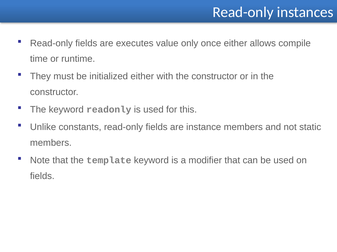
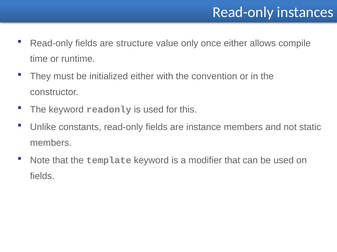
executes: executes -> structure
with the constructor: constructor -> convention
